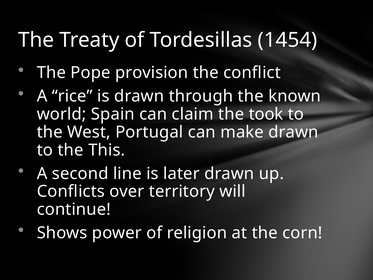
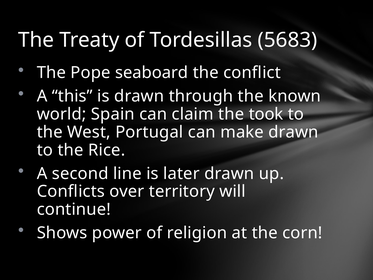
1454: 1454 -> 5683
provision: provision -> seaboard
rice: rice -> this
This: This -> Rice
